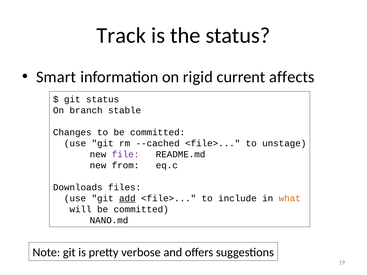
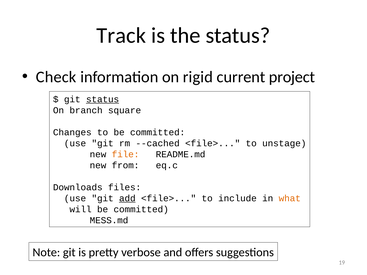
Smart: Smart -> Check
affects: affects -> project
status at (103, 99) underline: none -> present
stable: stable -> square
file colour: purple -> orange
NANO.md: NANO.md -> MESS.md
